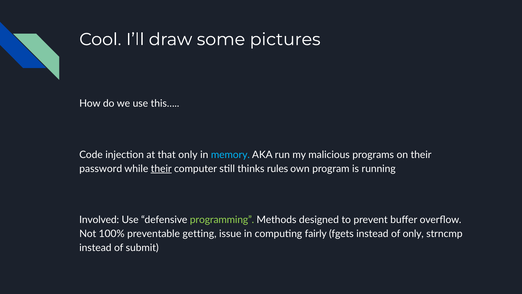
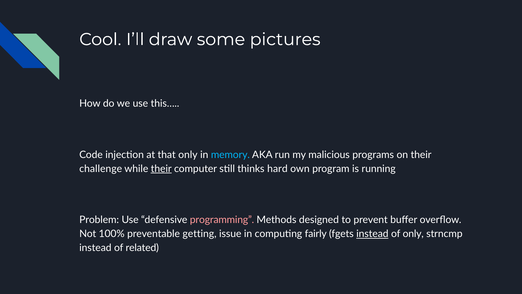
password: password -> challenge
rules: rules -> hard
Involved: Involved -> Problem
programming colour: light green -> pink
instead at (372, 234) underline: none -> present
submit: submit -> related
